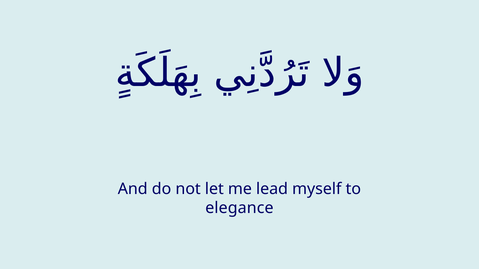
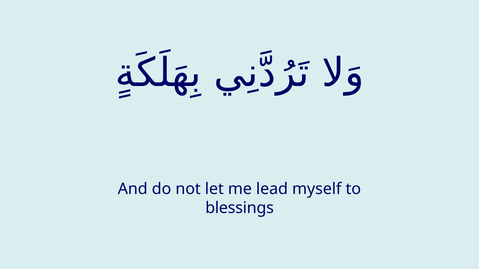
elegance: elegance -> blessings
